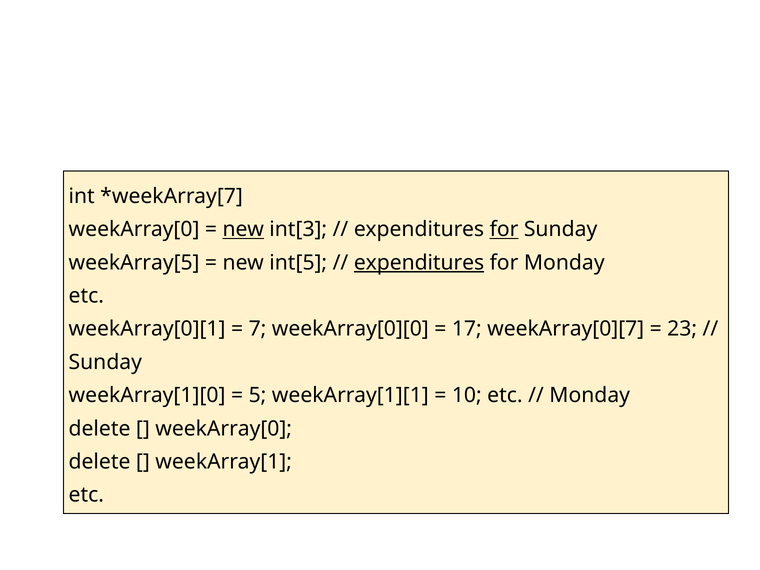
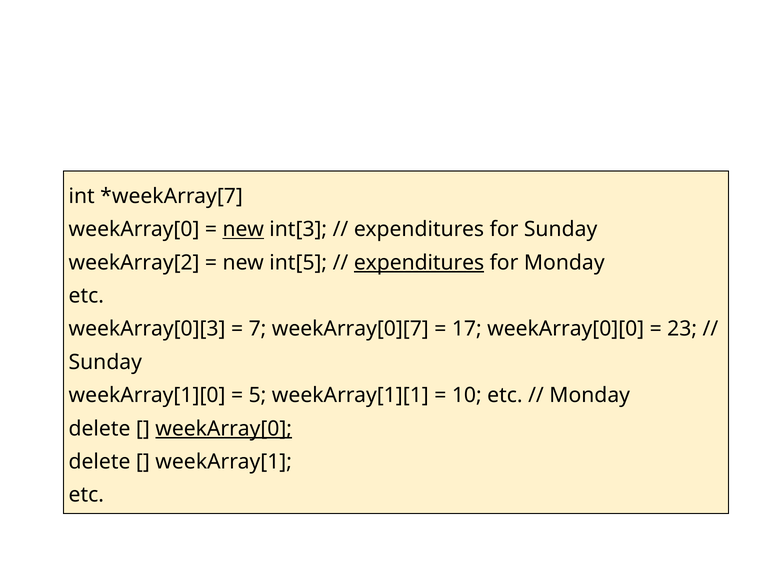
for at (504, 229) underline: present -> none
weekArray[5: weekArray[5 -> weekArray[2
weekArray[0][1: weekArray[0][1 -> weekArray[0][3
weekArray[0][0: weekArray[0][0 -> weekArray[0][7
weekArray[0][7: weekArray[0][7 -> weekArray[0][0
weekArray[0 at (224, 429) underline: none -> present
